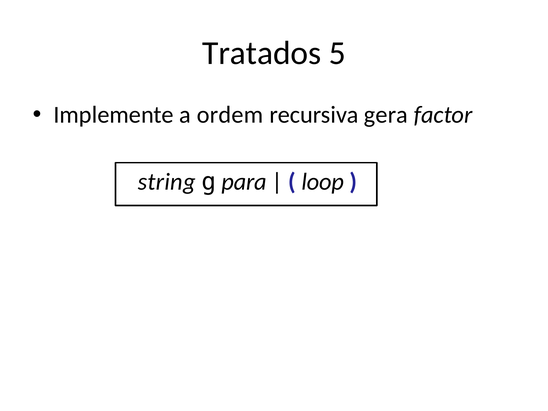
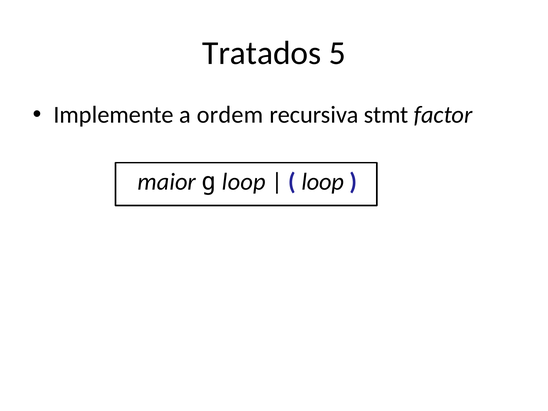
gera: gera -> stmt
string: string -> maior
g para: para -> loop
